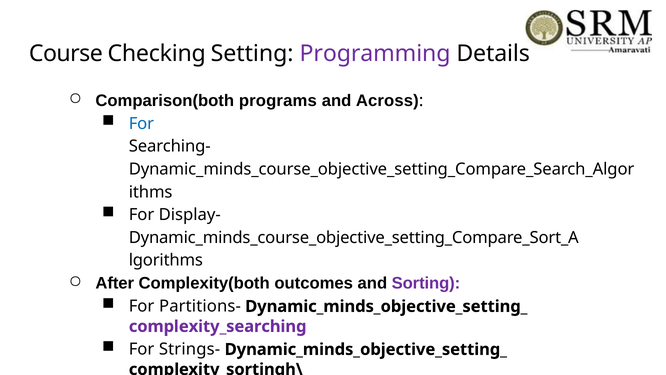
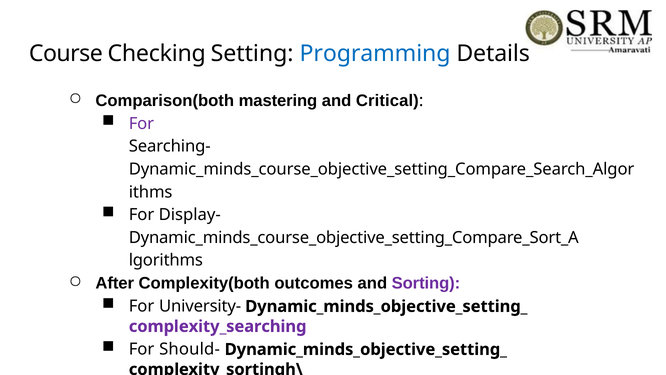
Programming colour: purple -> blue
programs: programs -> mastering
Across: Across -> Critical
For at (141, 124) colour: blue -> purple
Partitions-: Partitions- -> University-
Strings-: Strings- -> Should-
